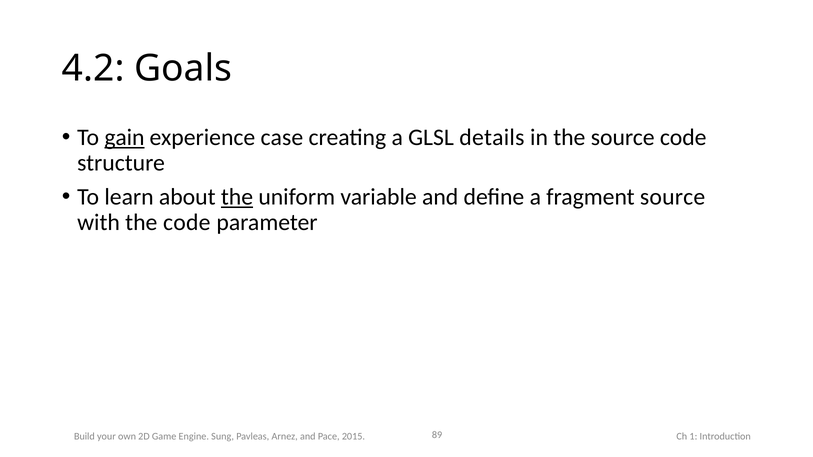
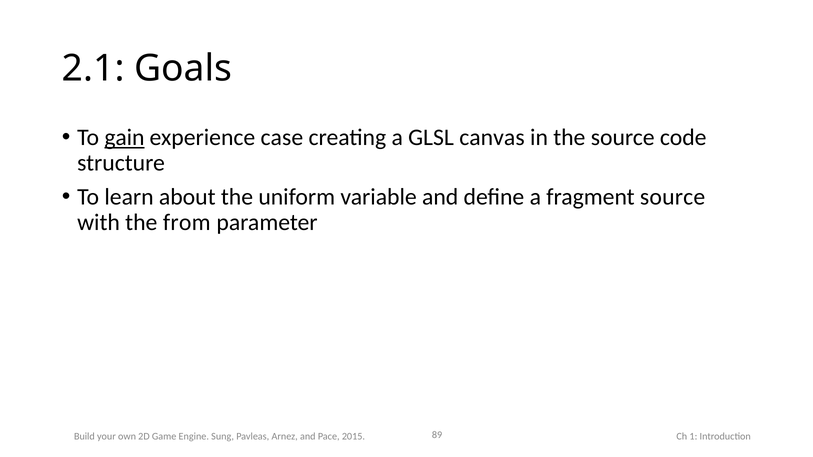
4.2: 4.2 -> 2.1
details: details -> canvas
the at (237, 197) underline: present -> none
the code: code -> from
